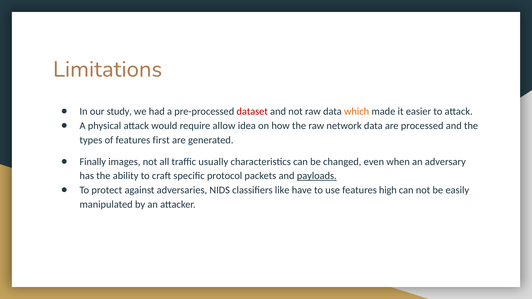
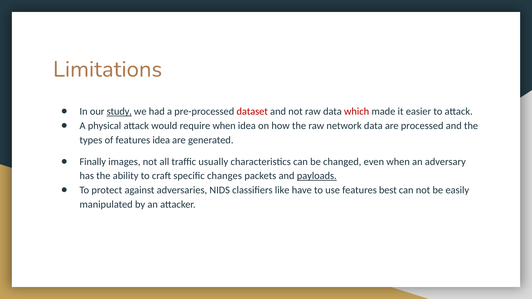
study underline: none -> present
which colour: orange -> red
require allow: allow -> when
features first: first -> idea
protocol: protocol -> changes
high: high -> best
